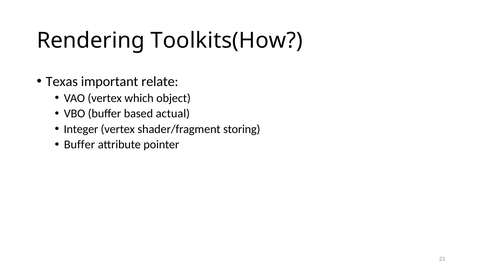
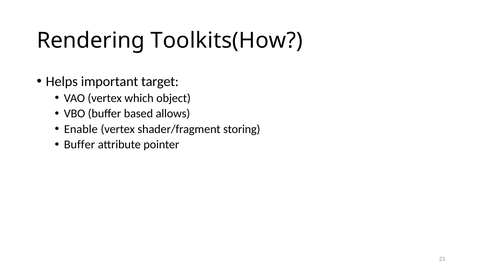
Texas: Texas -> Helps
relate: relate -> target
actual: actual -> allows
Integer: Integer -> Enable
